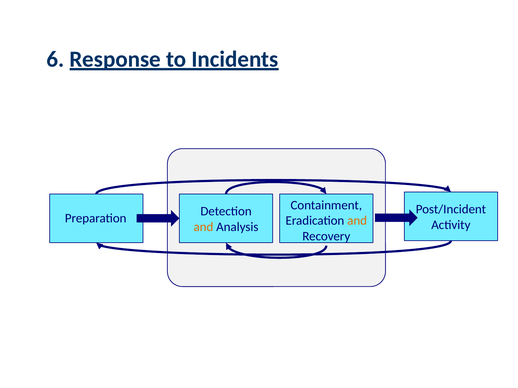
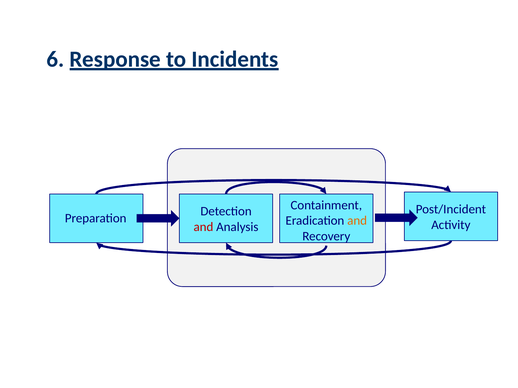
and at (203, 227) colour: orange -> red
